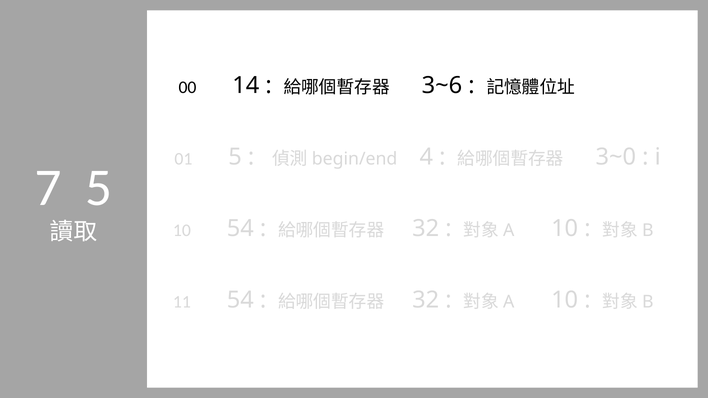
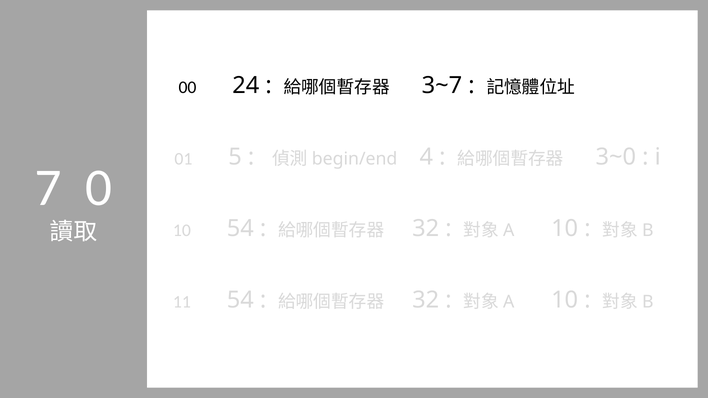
14: 14 -> 24
3~6: 3~6 -> 3~7
7 5: 5 -> 0
